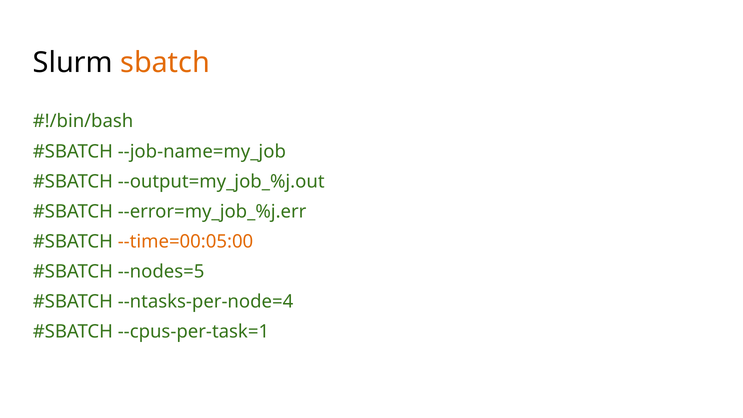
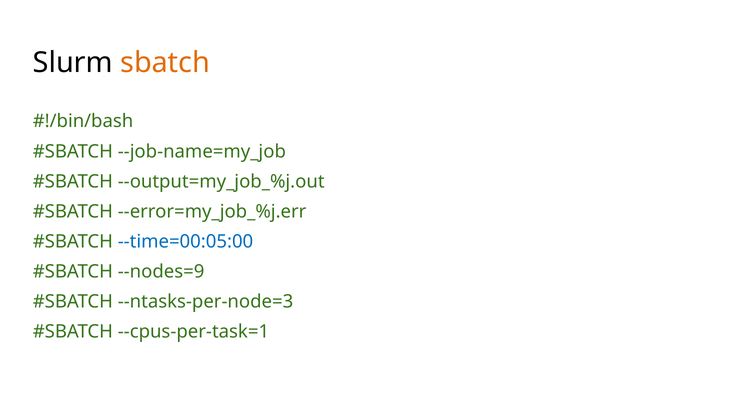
--time=00:05:00 colour: orange -> blue
--nodes=5: --nodes=5 -> --nodes=9
--ntasks-per-node=4: --ntasks-per-node=4 -> --ntasks-per-node=3
